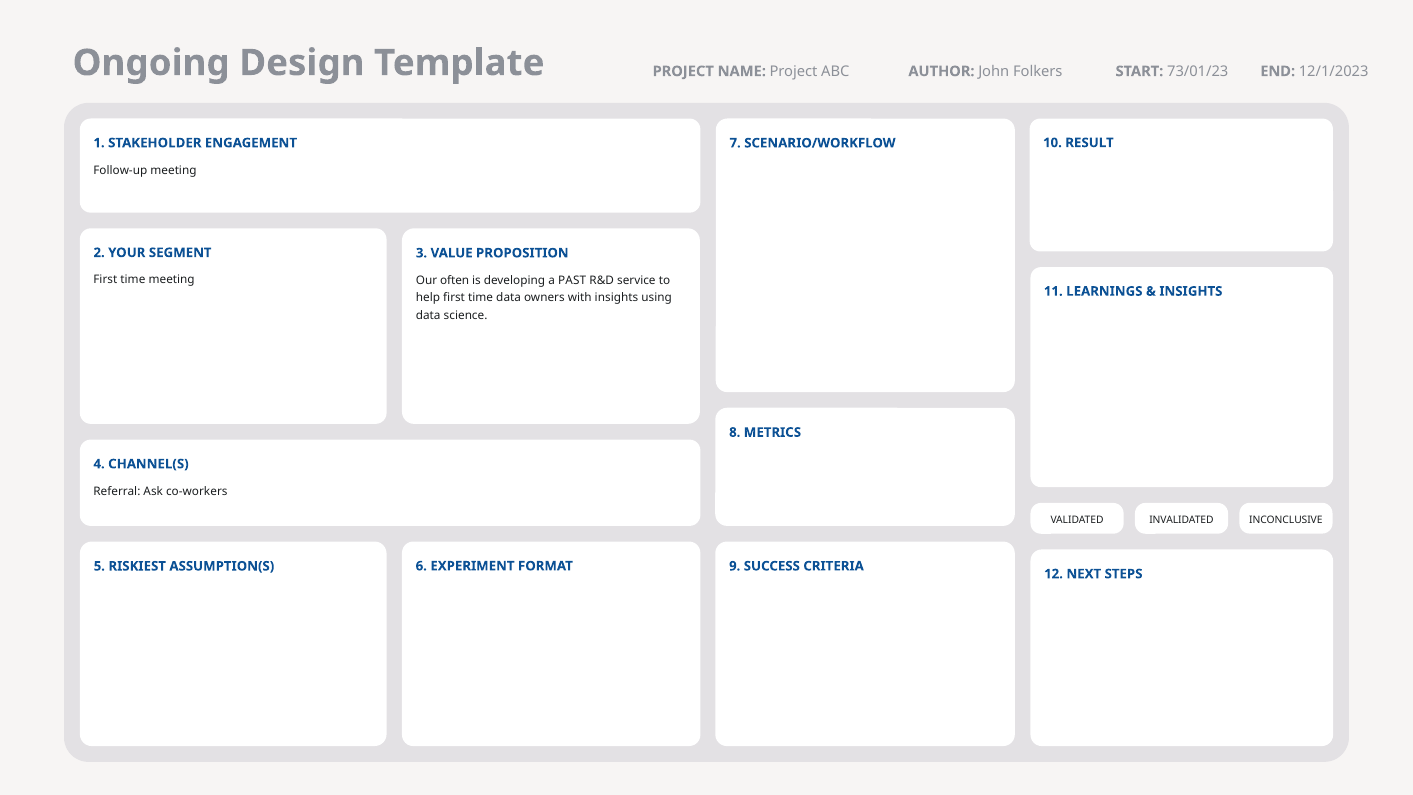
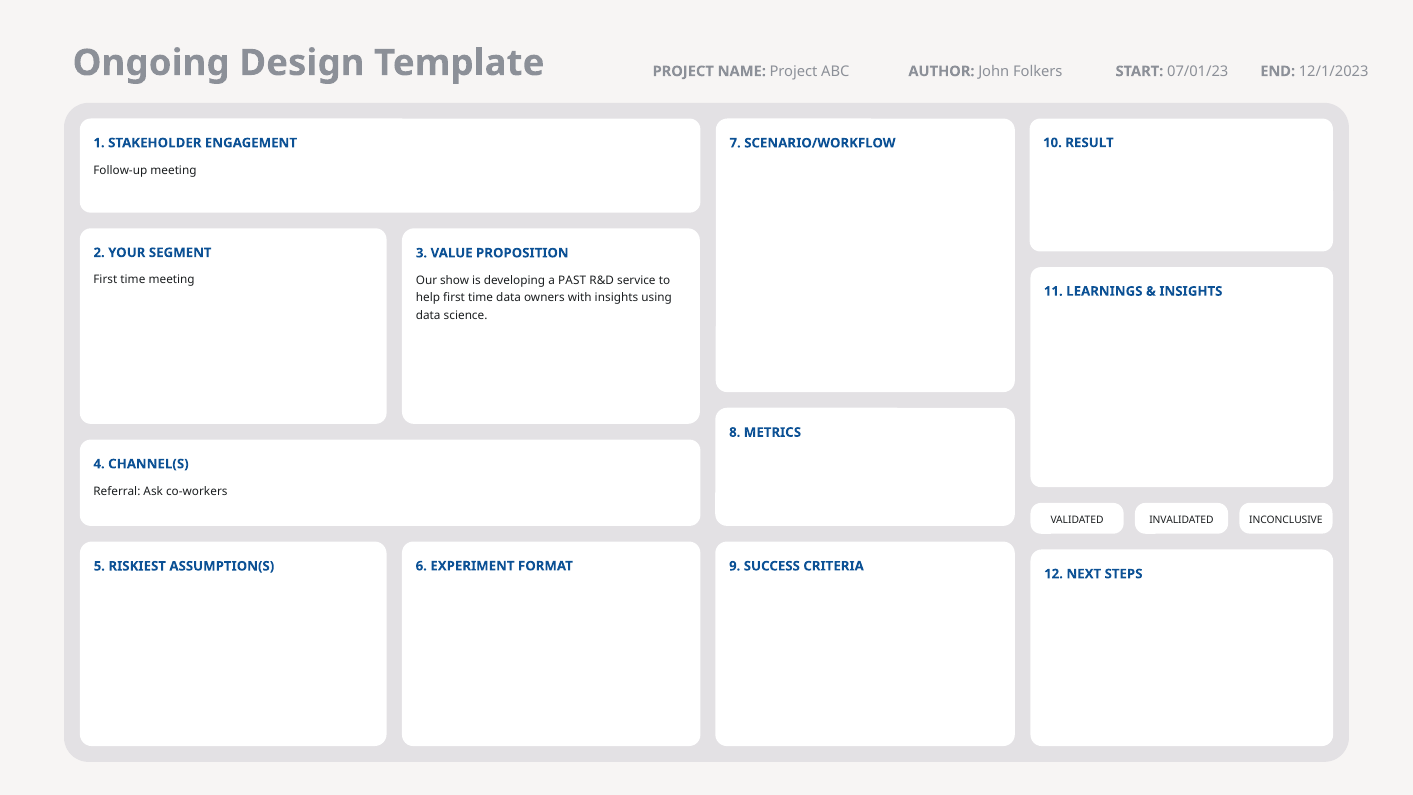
73/01/23: 73/01/23 -> 07/01/23
often: often -> show
